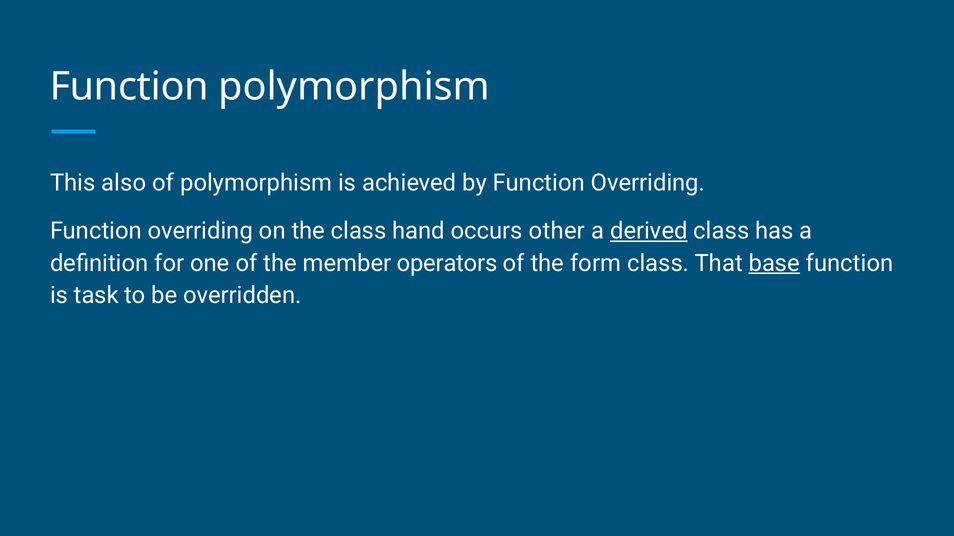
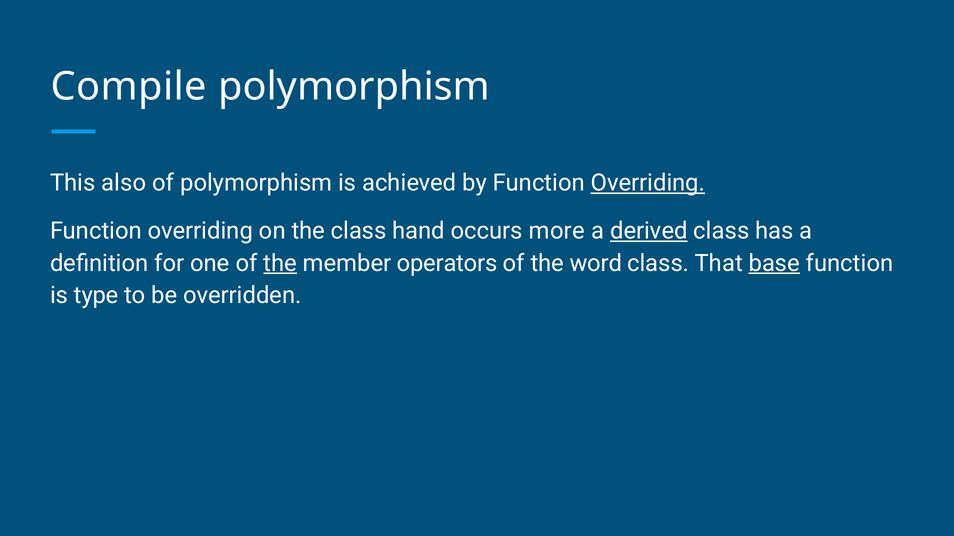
Function at (129, 87): Function -> Compile
Overriding at (648, 183) underline: none -> present
other: other -> more
the at (280, 264) underline: none -> present
form: form -> word
task: task -> type
